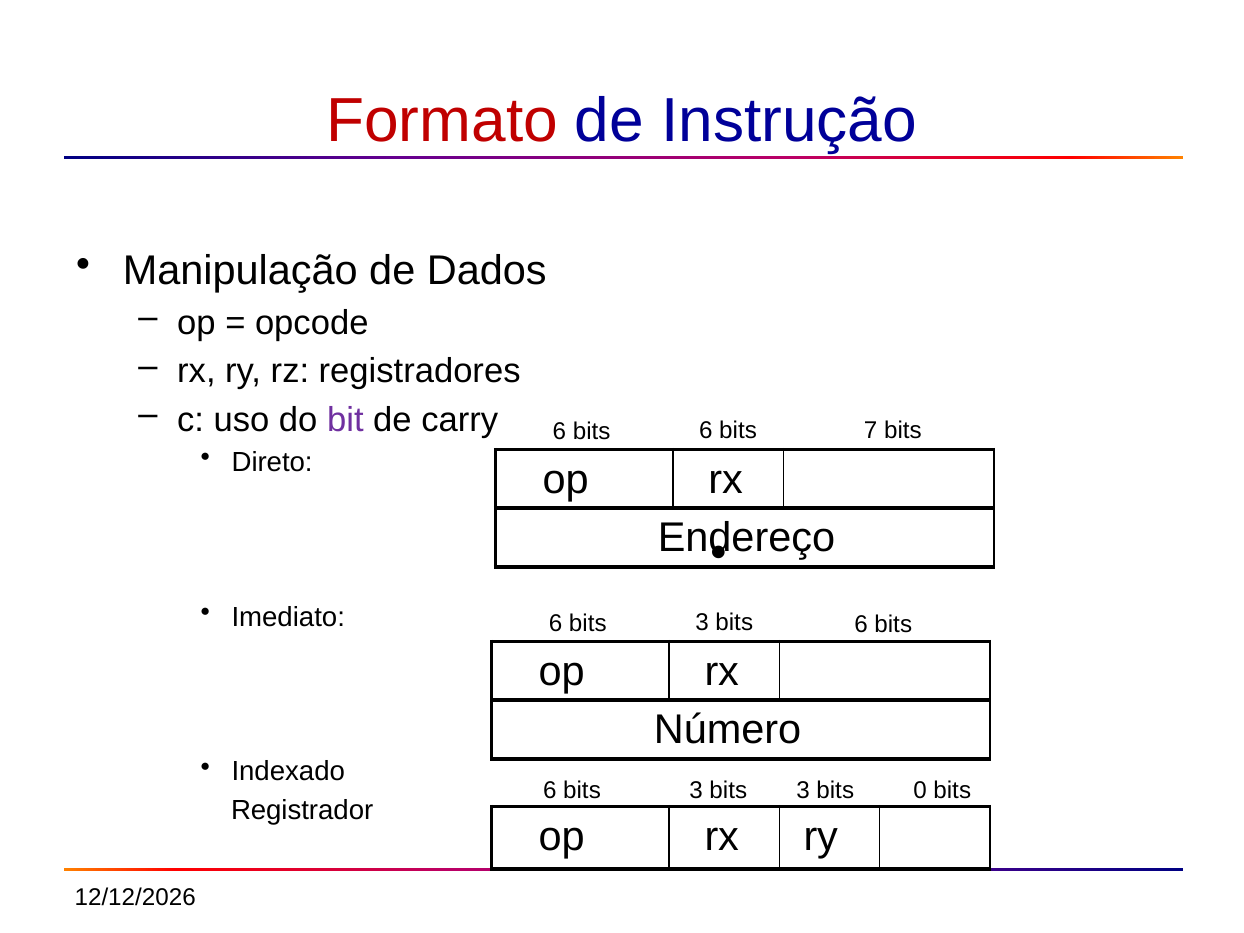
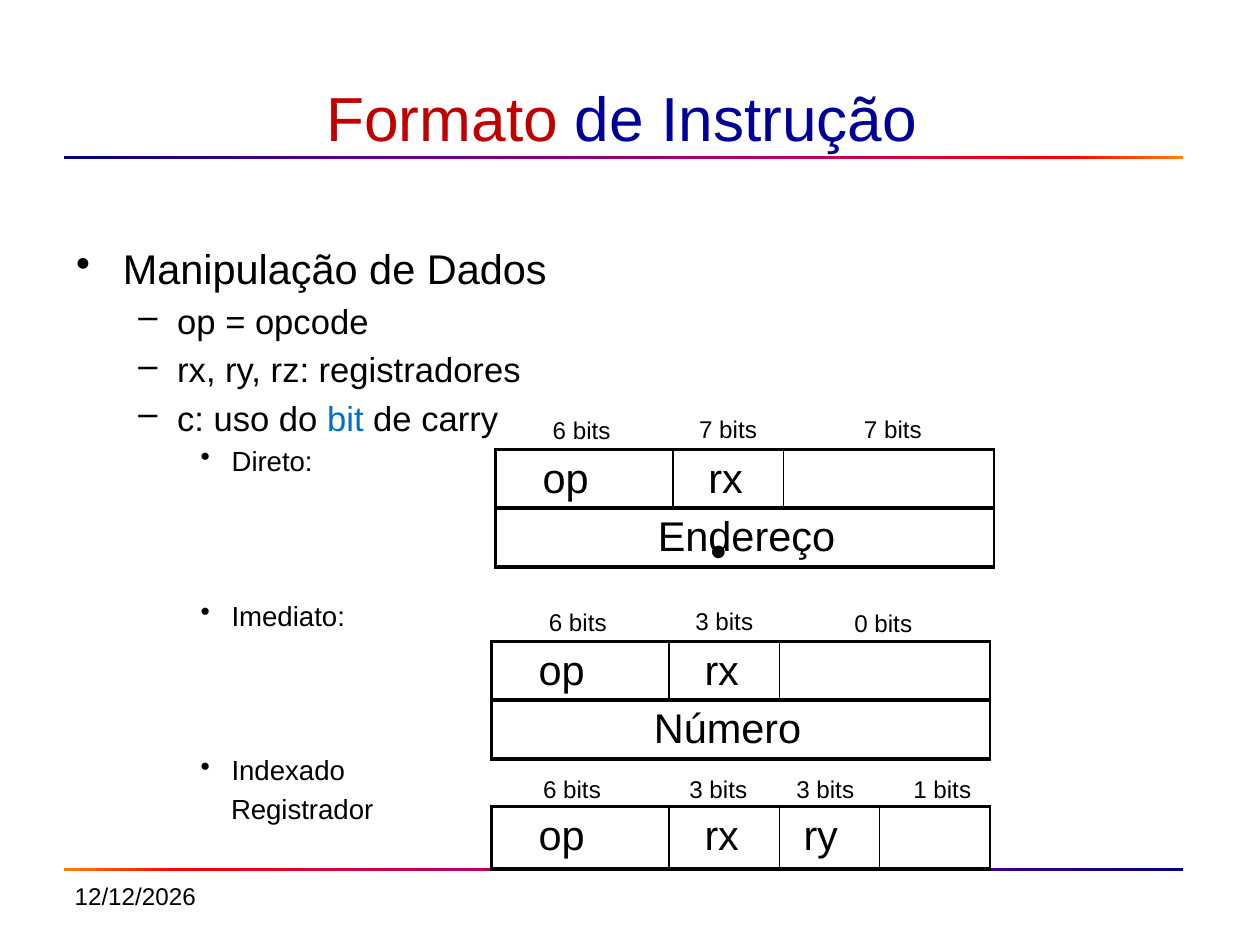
bit colour: purple -> blue
6 bits 6: 6 -> 7
3 bits 6: 6 -> 0
0: 0 -> 1
